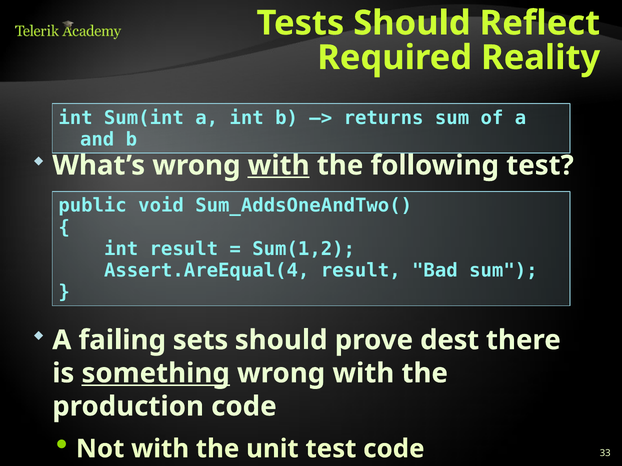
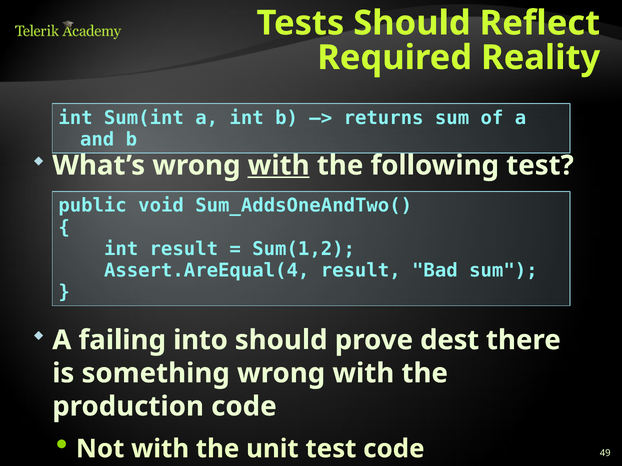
sets: sets -> into
something underline: present -> none
33: 33 -> 49
